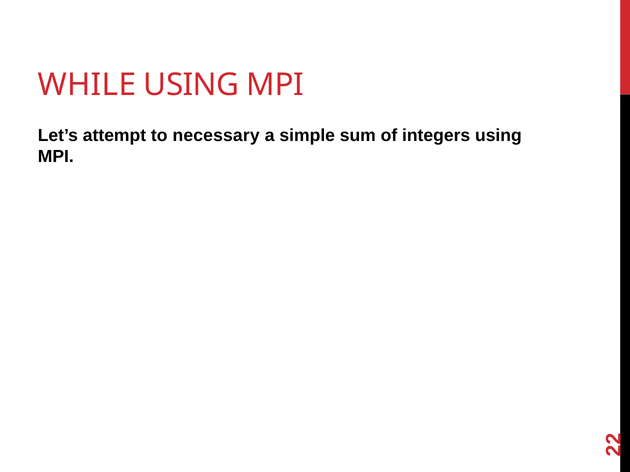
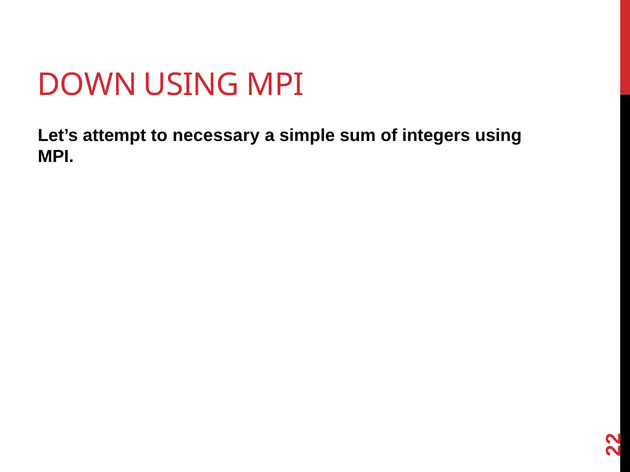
WHILE: WHILE -> DOWN
